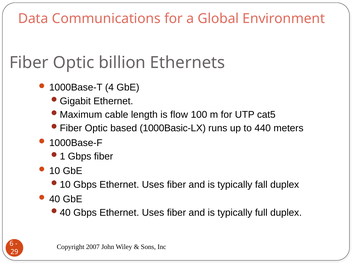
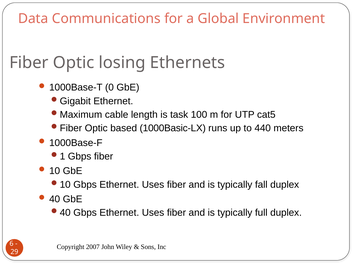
billion: billion -> losing
4: 4 -> 0
flow: flow -> task
